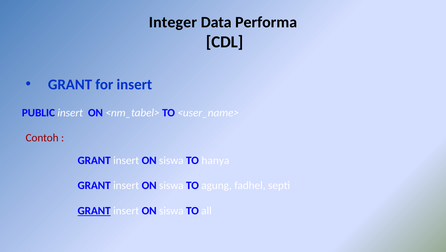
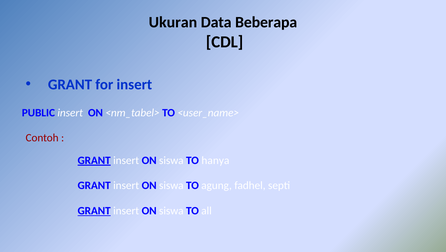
Integer: Integer -> Ukuran
Performa: Performa -> Beberapa
GRANT at (94, 160) underline: none -> present
